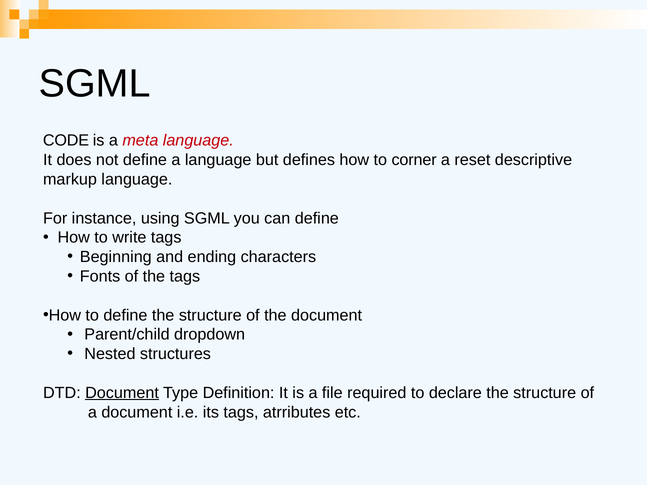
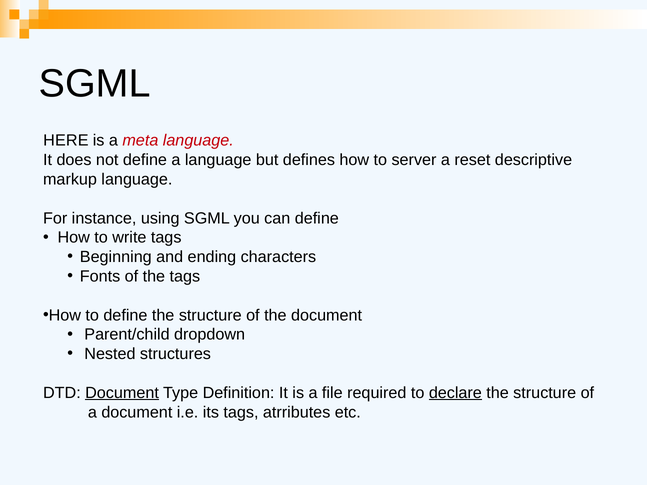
CODE: CODE -> HERE
corner: corner -> server
declare underline: none -> present
